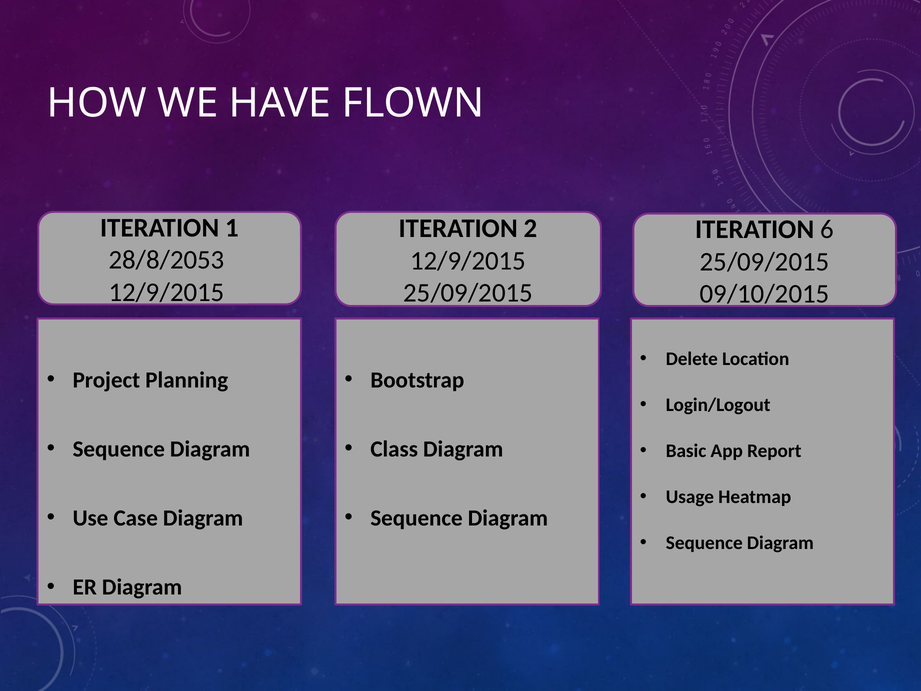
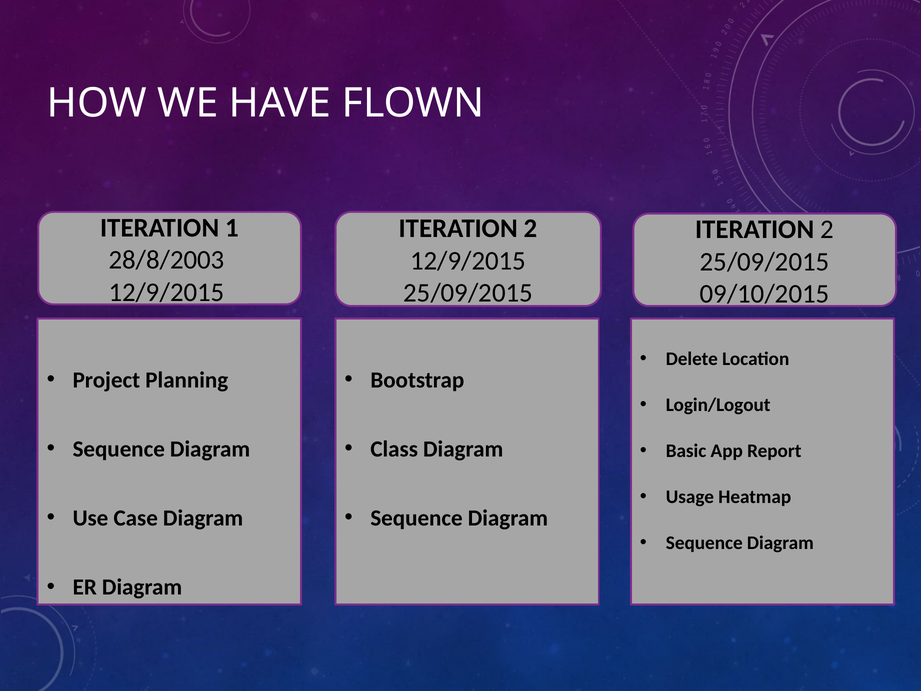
6 at (827, 229): 6 -> 2
28/8/2053: 28/8/2053 -> 28/8/2003
